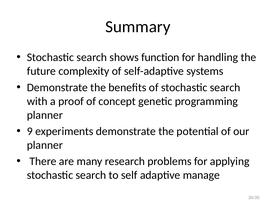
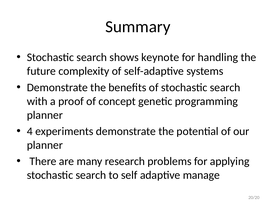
function: function -> keynote
9: 9 -> 4
